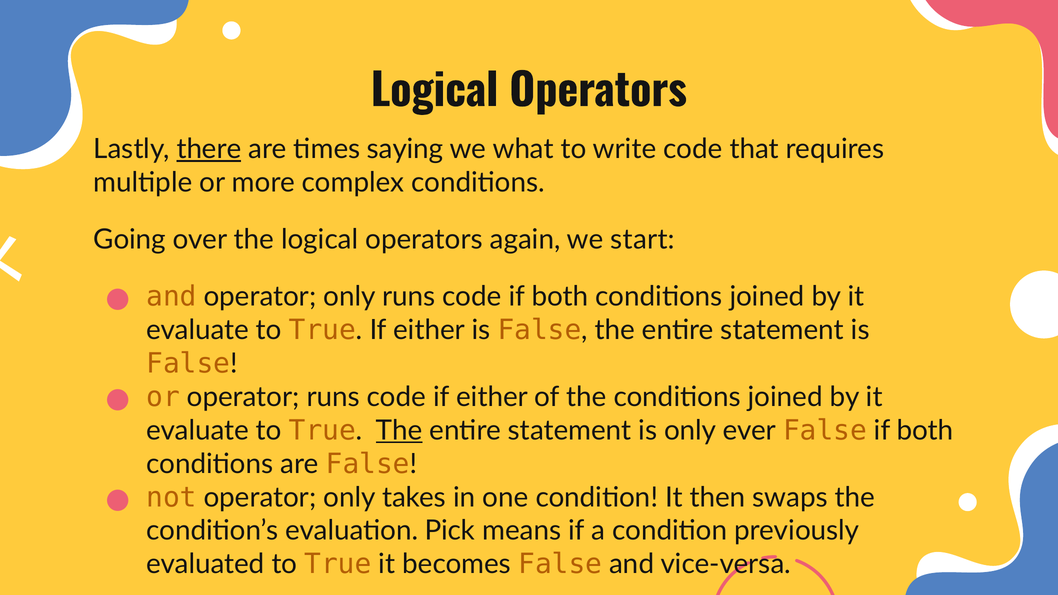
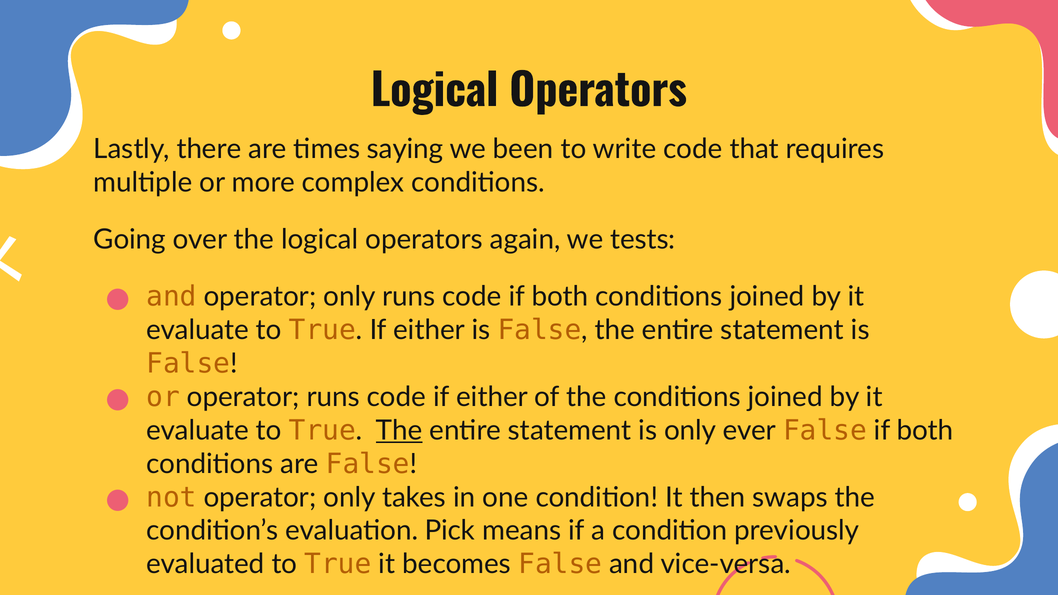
there underline: present -> none
what: what -> been
start: start -> tests
